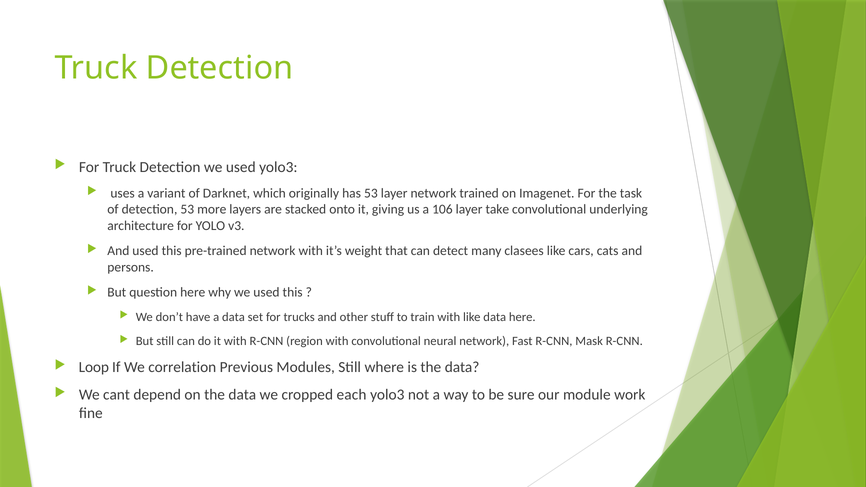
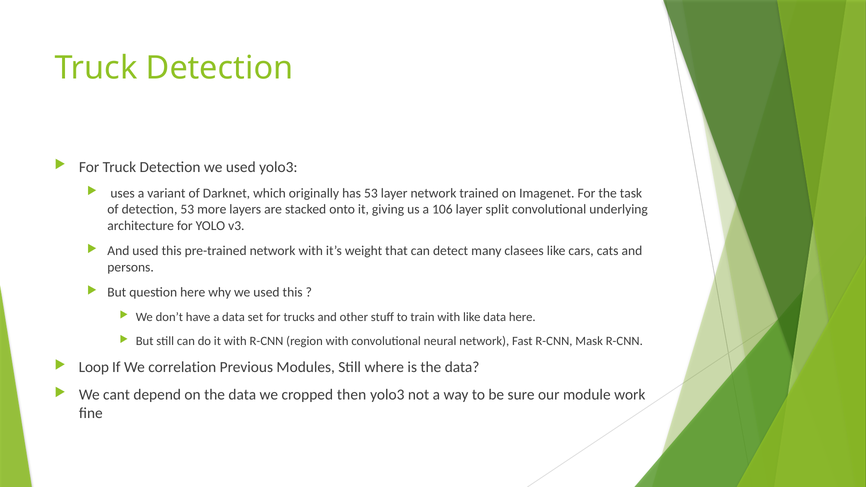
take: take -> split
each: each -> then
